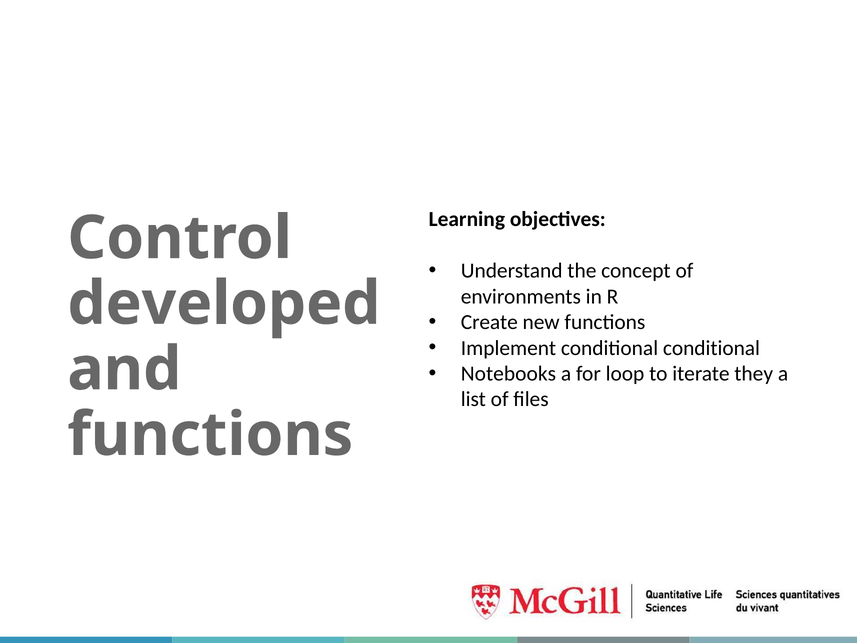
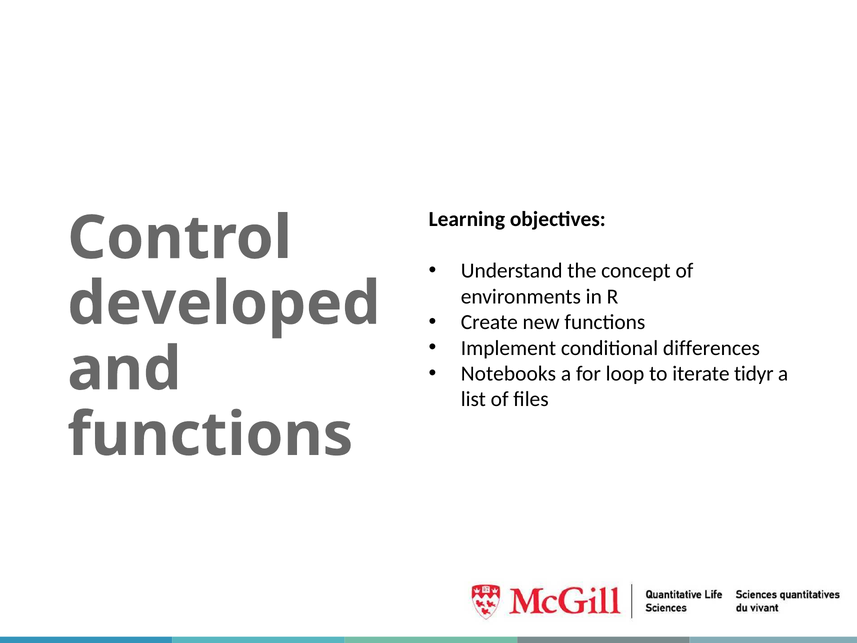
conditional conditional: conditional -> differences
they: they -> tidyr
